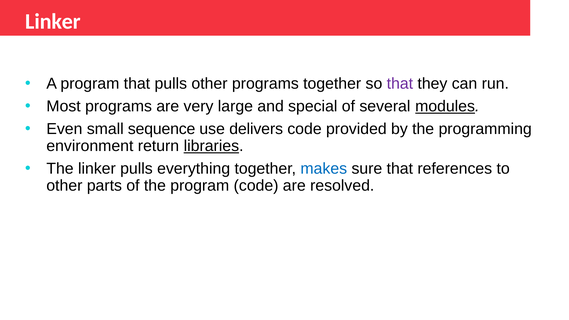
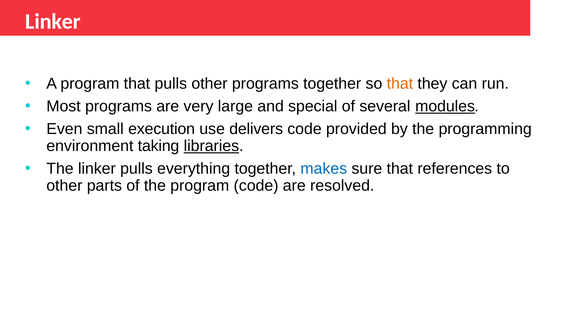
that at (400, 84) colour: purple -> orange
sequence: sequence -> execution
return: return -> taking
